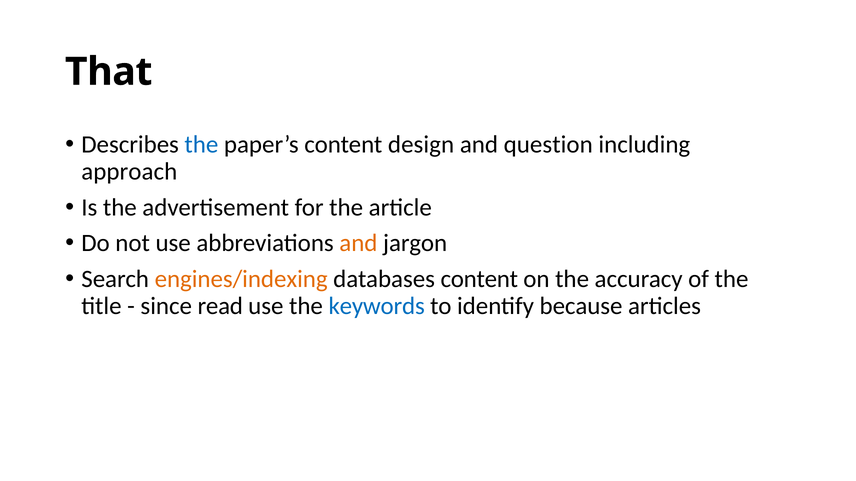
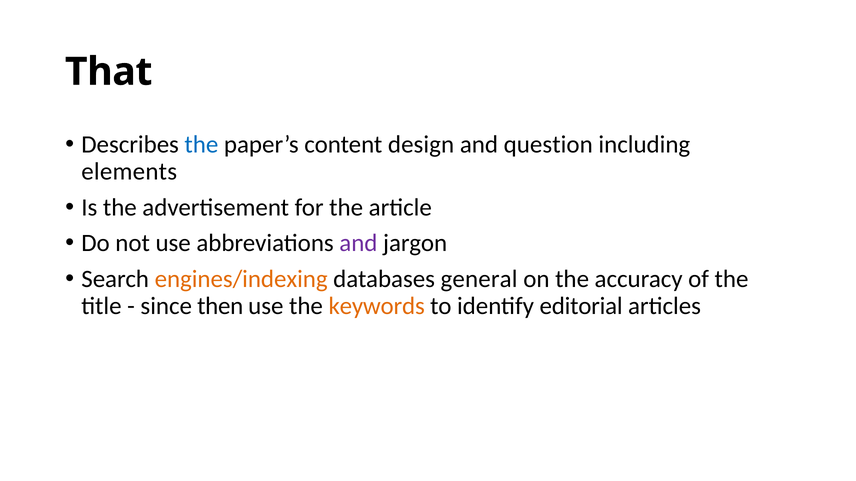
approach: approach -> elements
and at (358, 243) colour: orange -> purple
databases content: content -> general
read: read -> then
keywords colour: blue -> orange
because: because -> editorial
